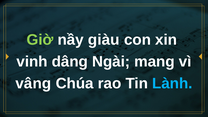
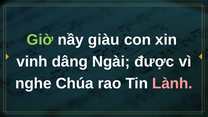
mang: mang -> được
vâng: vâng -> nghe
Lành colour: light blue -> pink
